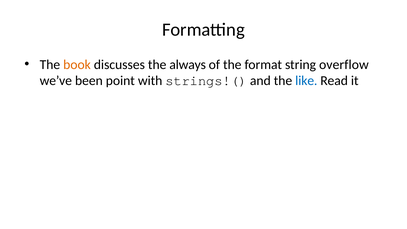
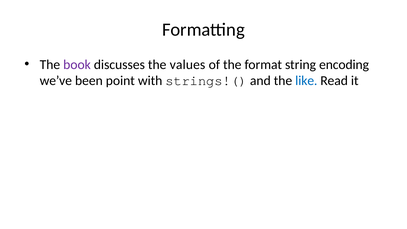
book colour: orange -> purple
always: always -> values
overflow: overflow -> encoding
